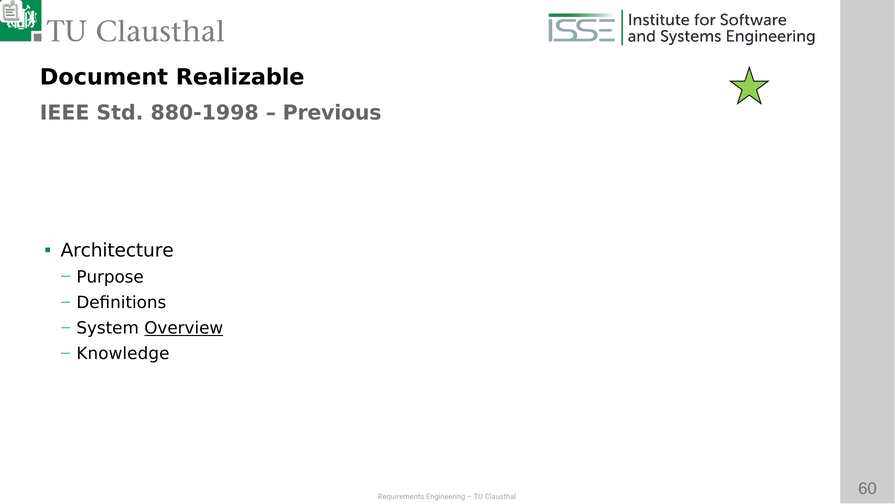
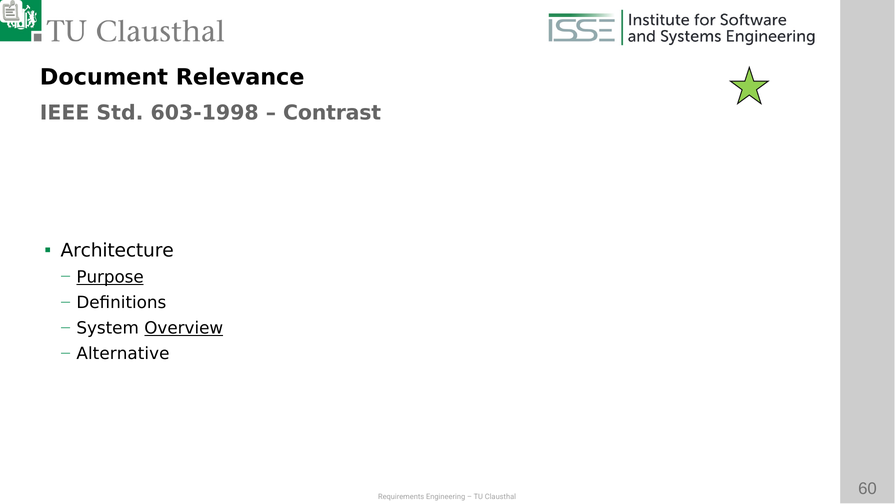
Realizable: Realizable -> Relevance
880-1998: 880-1998 -> 603-1998
Previous: Previous -> Contrast
Purpose underline: none -> present
Knowledge: Knowledge -> Alternative
